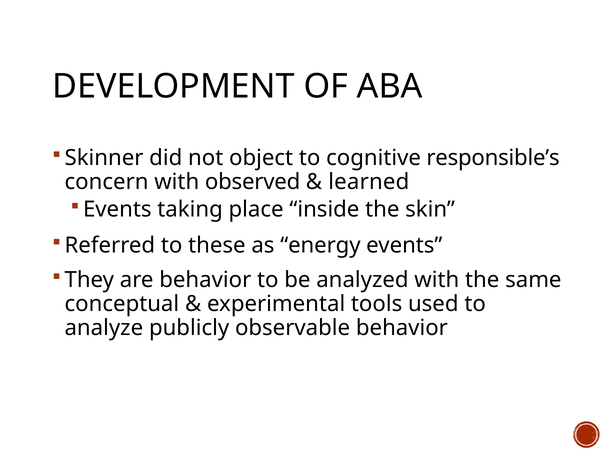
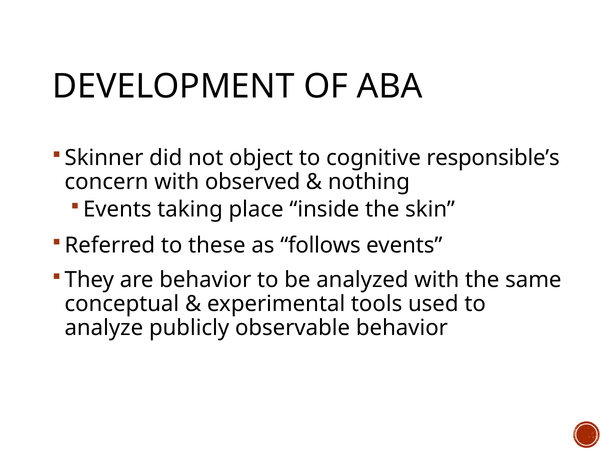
learned: learned -> nothing
energy: energy -> follows
